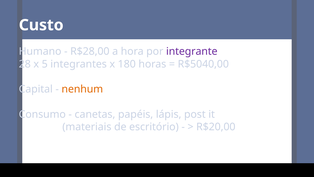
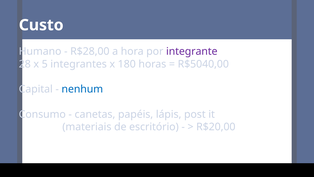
nenhum colour: orange -> blue
